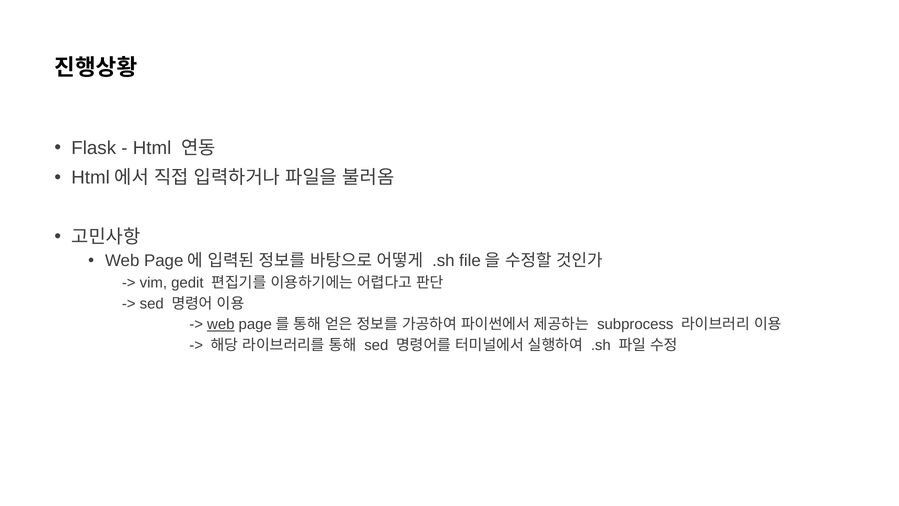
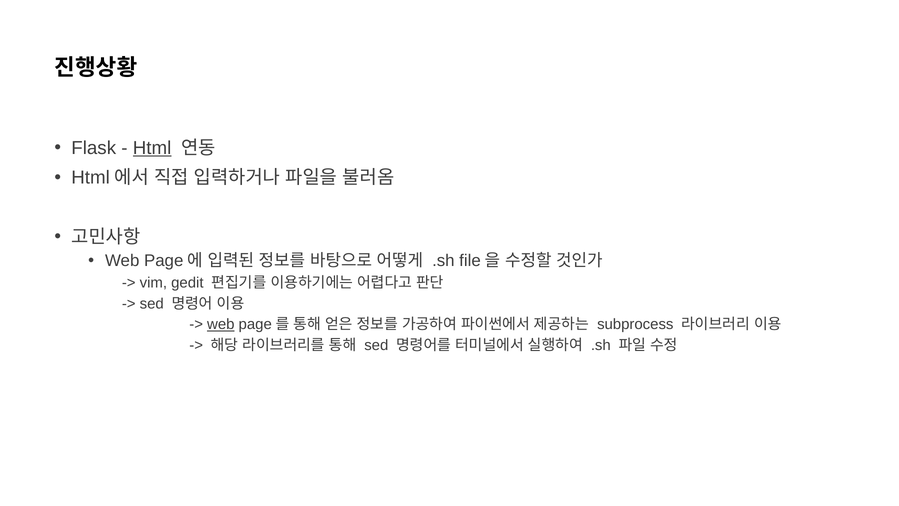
Html underline: none -> present
